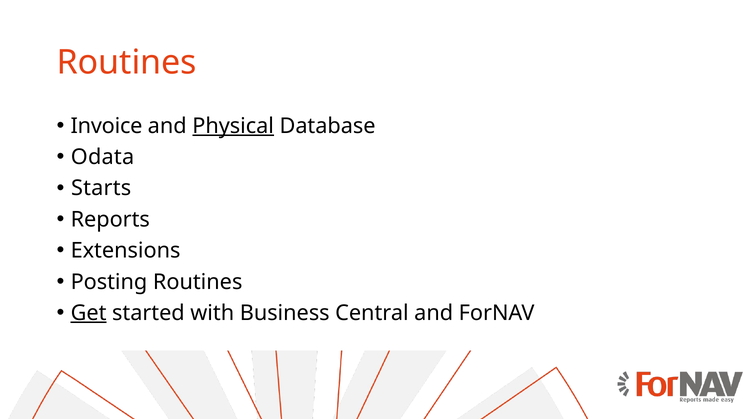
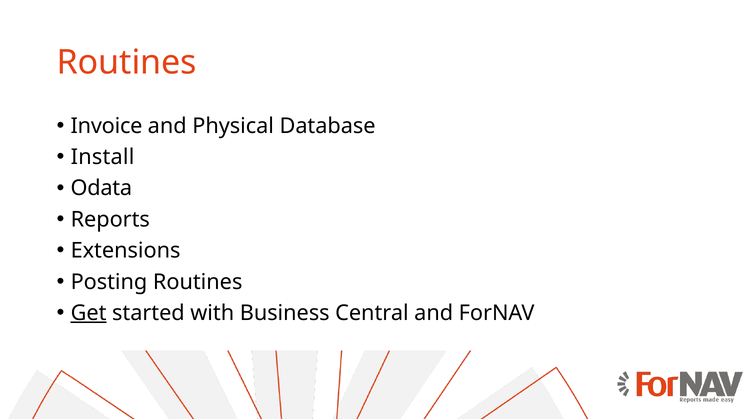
Physical underline: present -> none
Odata: Odata -> Install
Starts: Starts -> Odata
